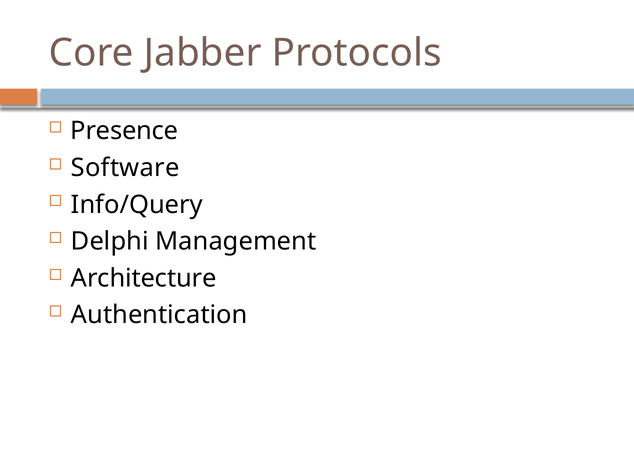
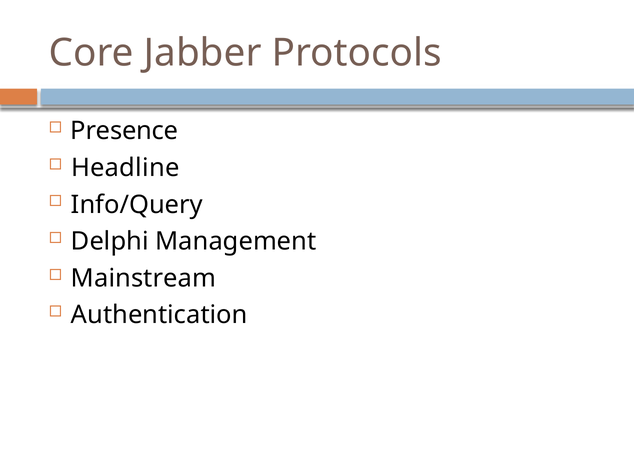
Software: Software -> Headline
Architecture: Architecture -> Mainstream
